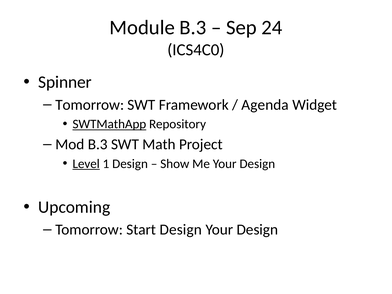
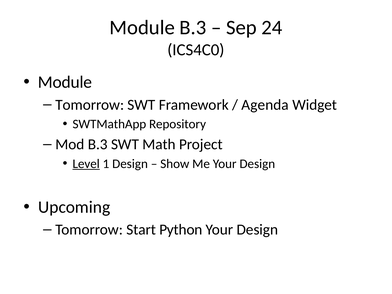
Spinner at (65, 82): Spinner -> Module
SWTMathApp underline: present -> none
Start Design: Design -> Python
